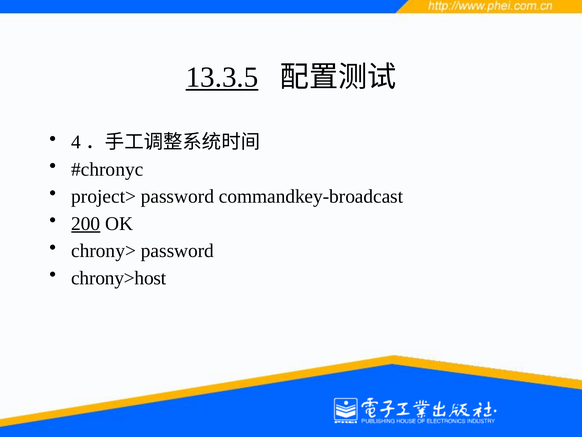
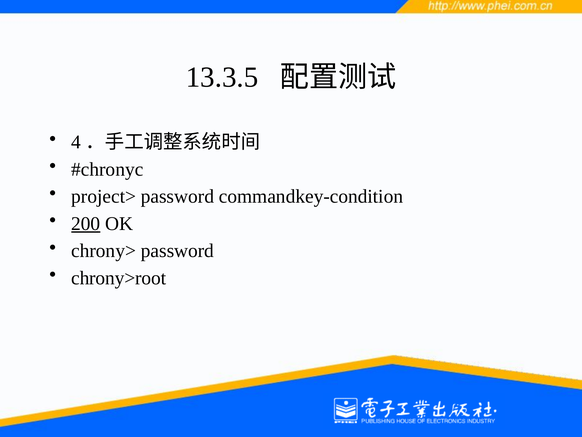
13.3.5 underline: present -> none
commandkey-broadcast: commandkey-broadcast -> commandkey-condition
chrony>host: chrony>host -> chrony>root
